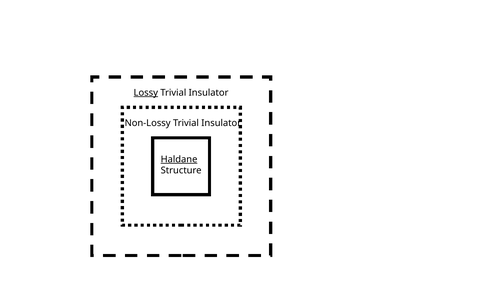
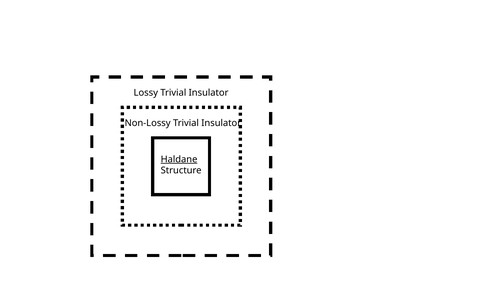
Lossy underline: present -> none
